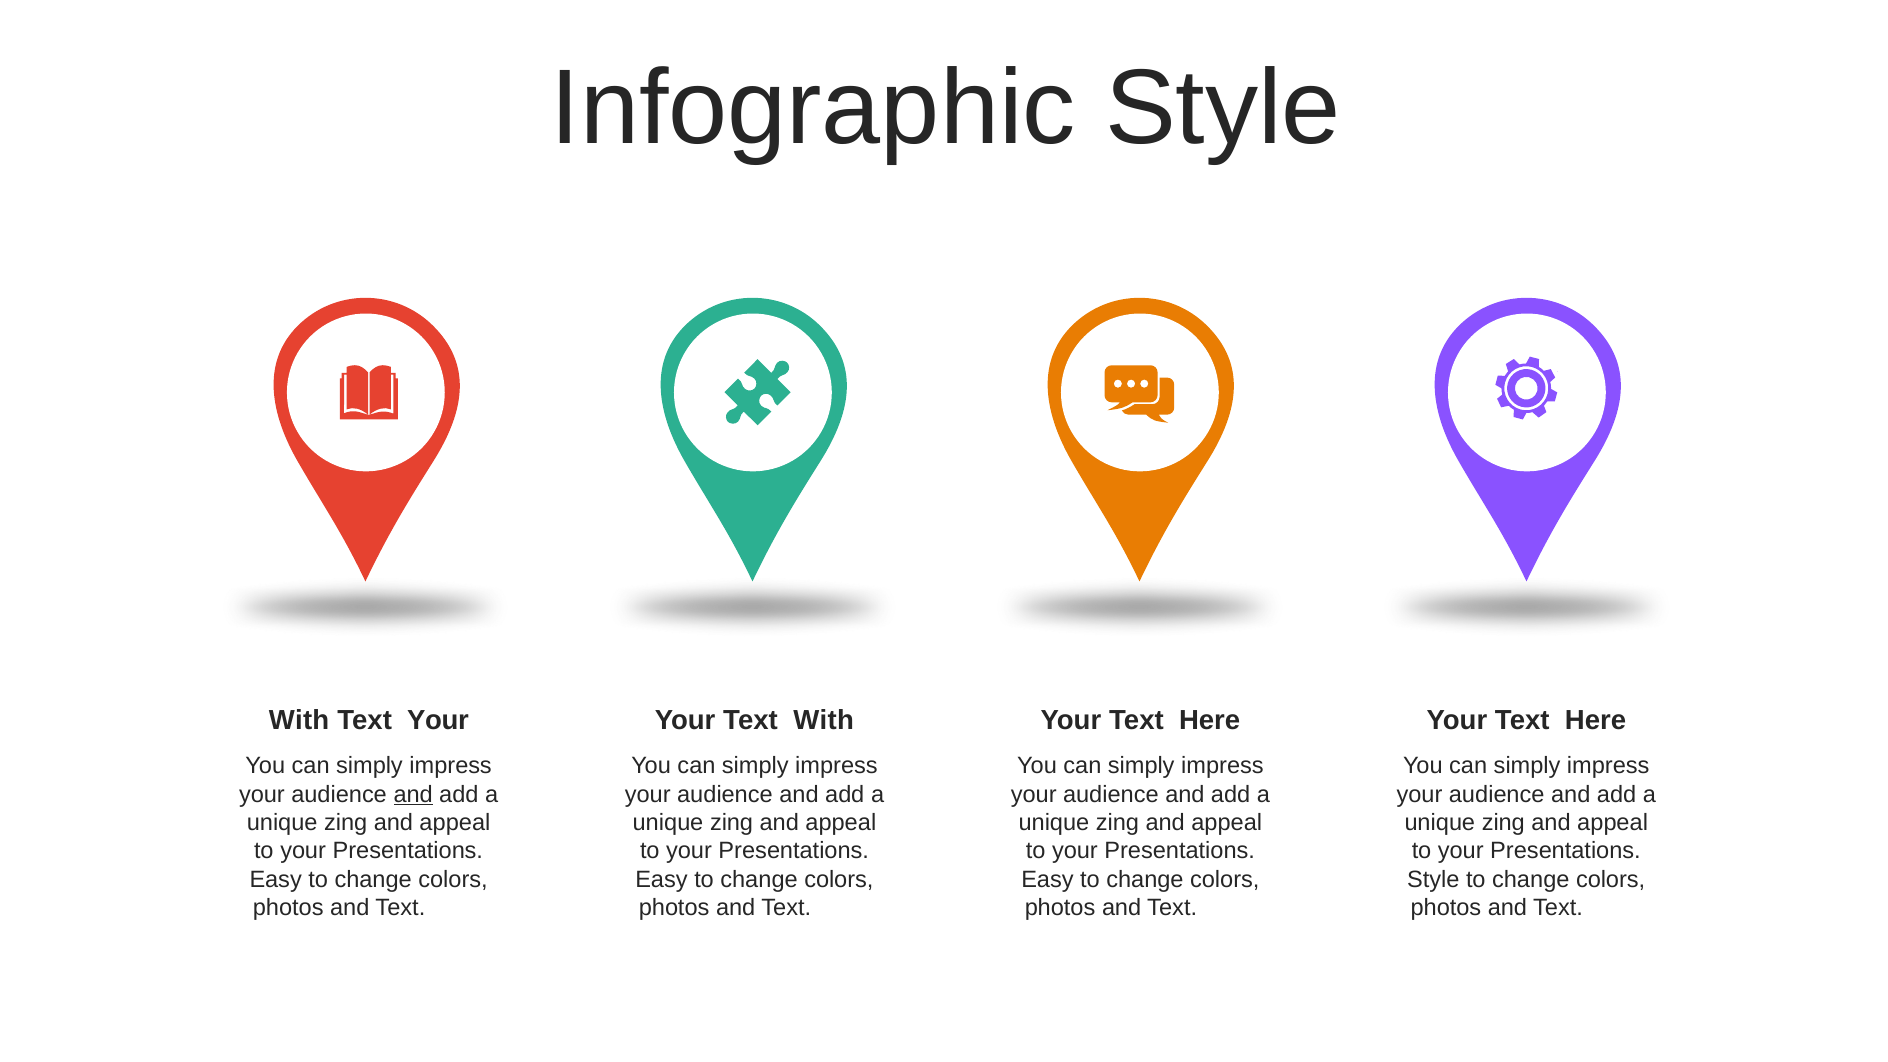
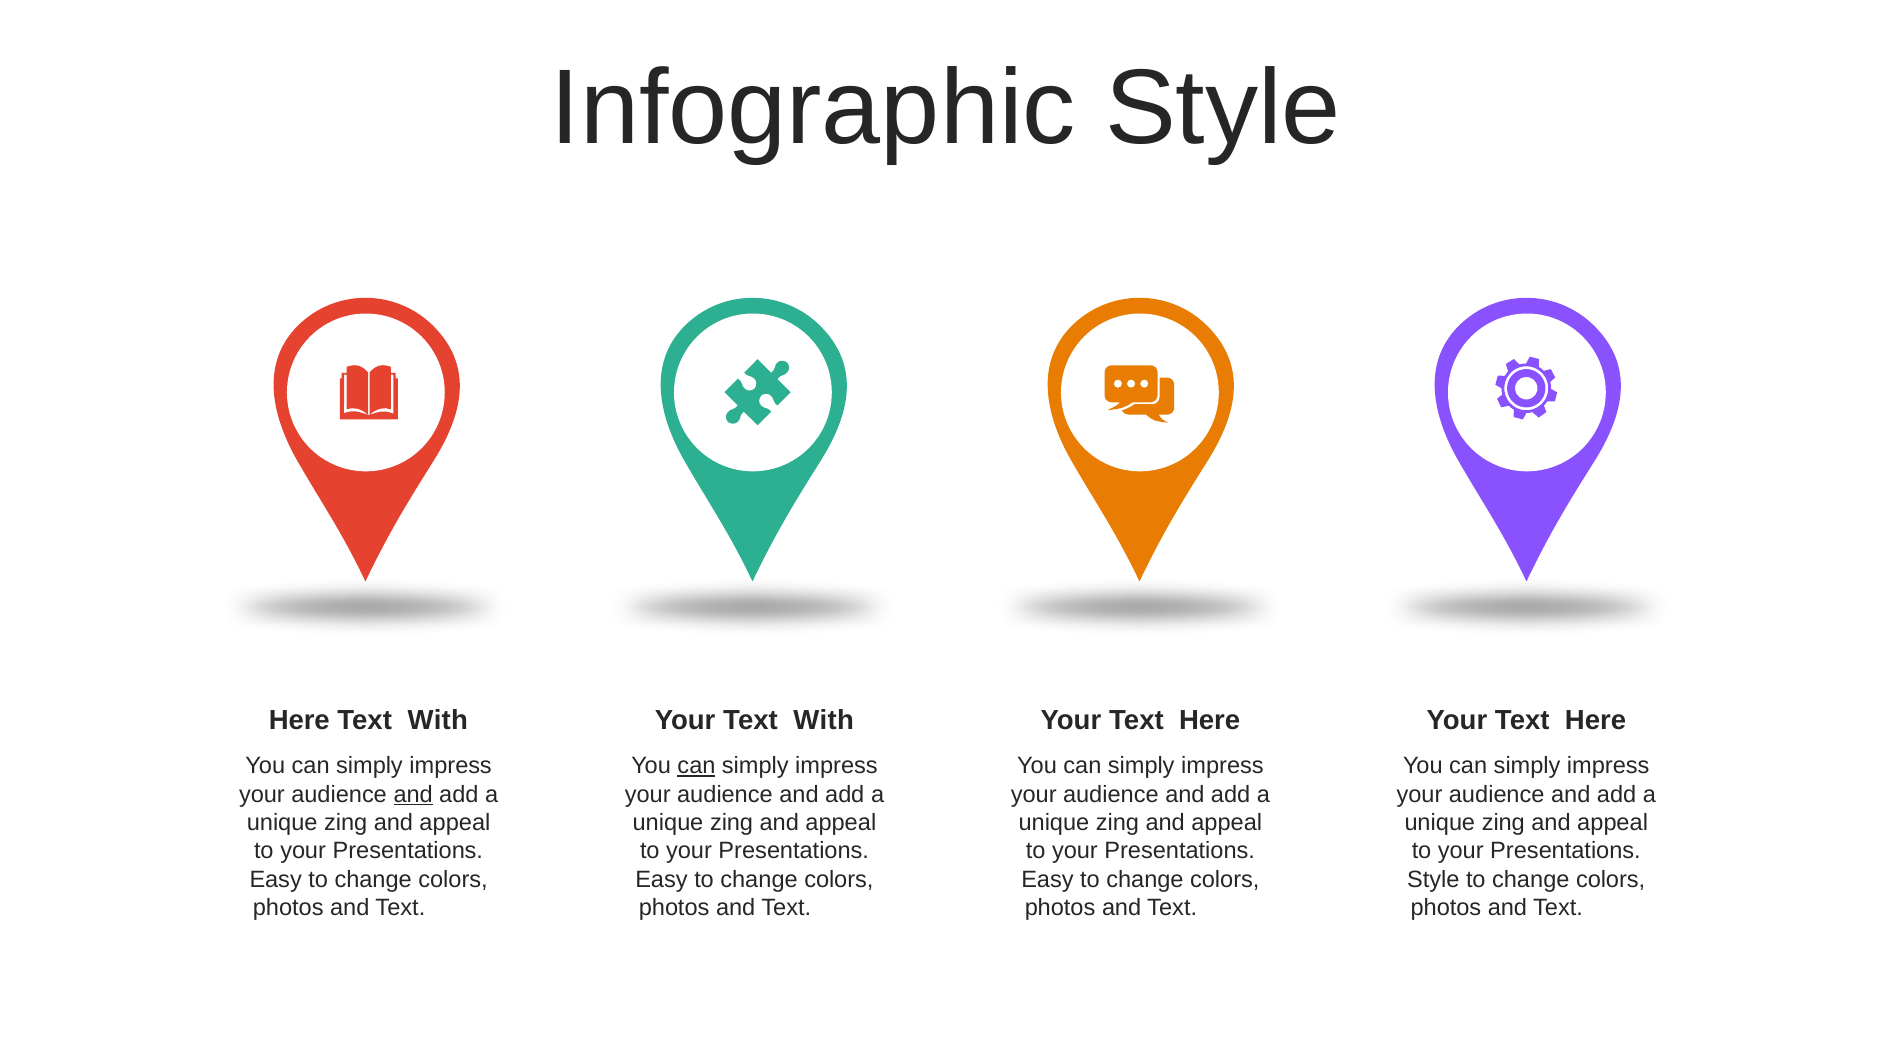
With at (299, 721): With -> Here
Your at (438, 721): Your -> With
can at (696, 766) underline: none -> present
